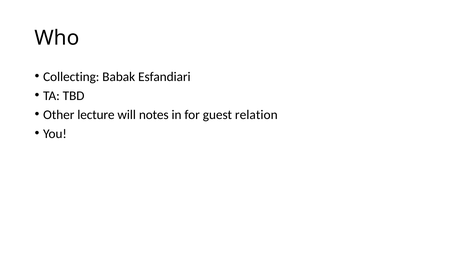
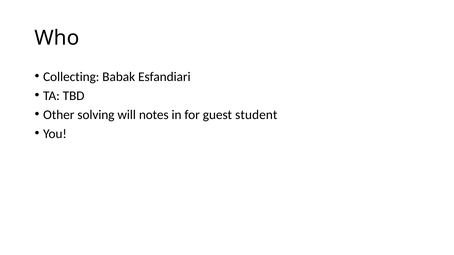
lecture: lecture -> solving
relation: relation -> student
